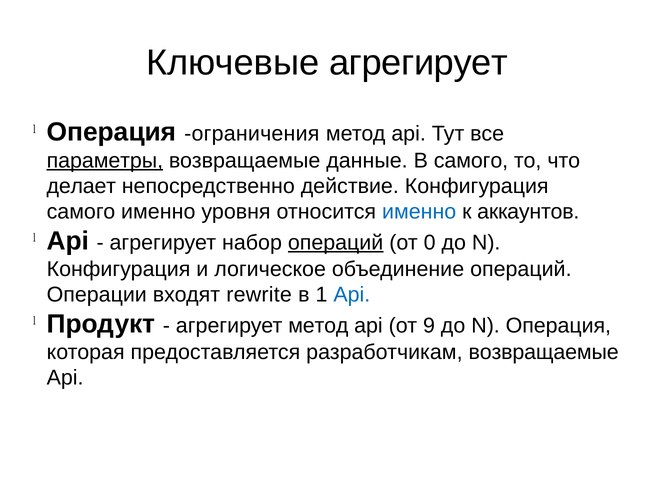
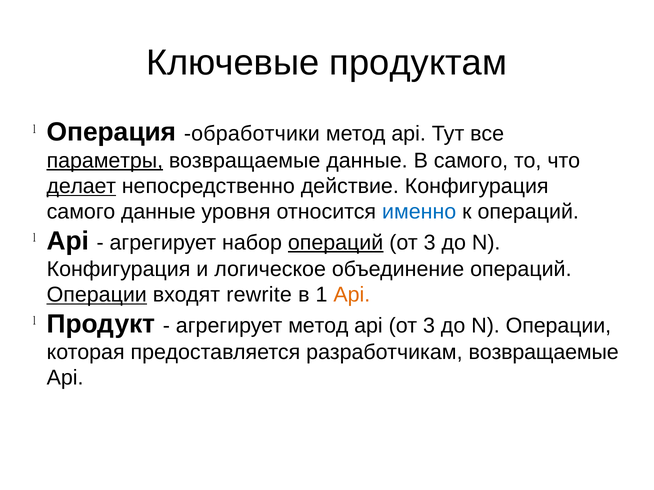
Ключевые агрегирует: агрегирует -> продуктам
ограничения: ограничения -> обработчики
делает underline: none -> present
самого именно: именно -> данные
к аккаунтов: аккаунтов -> операций
0 at (430, 243): 0 -> 3
Операции at (97, 295) underline: none -> present
Api at (352, 295) colour: blue -> orange
api от 9: 9 -> 3
N Операция: Операция -> Операции
